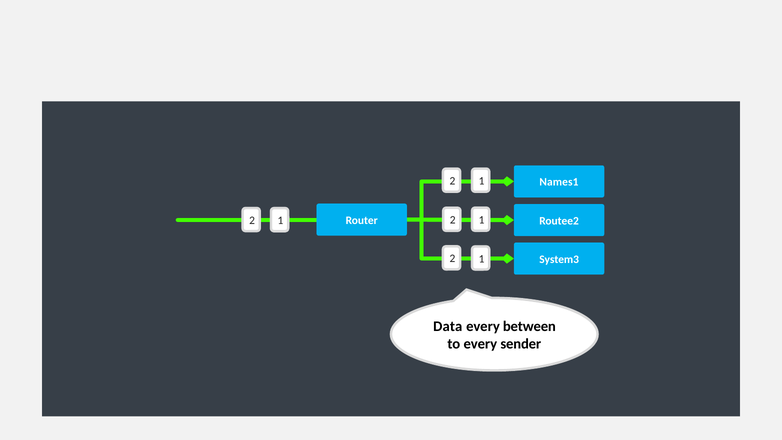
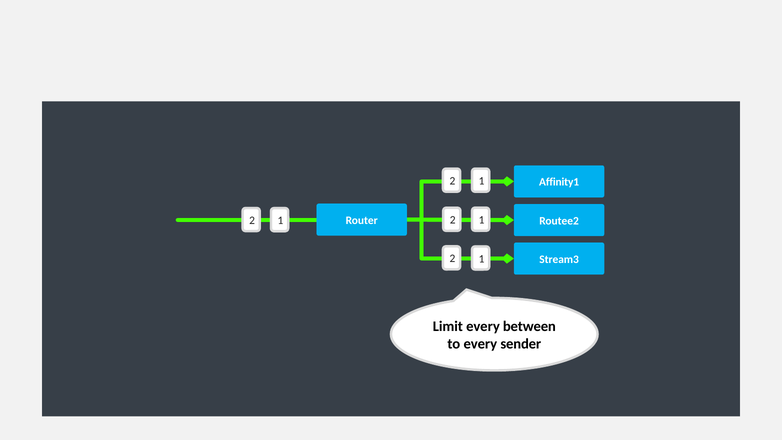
Names1: Names1 -> Affinity1
System3: System3 -> Stream3
Data: Data -> Limit
